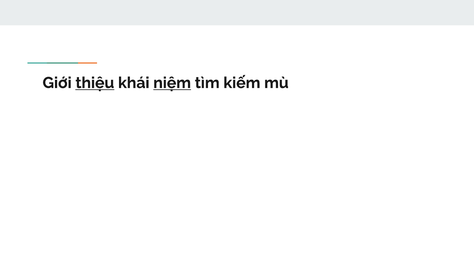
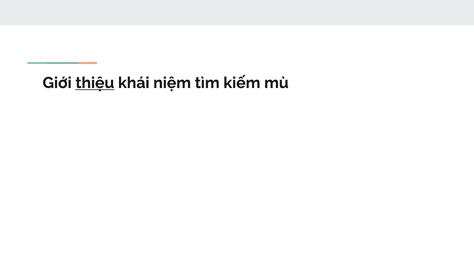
niệm underline: present -> none
